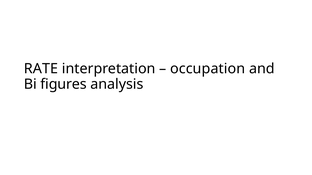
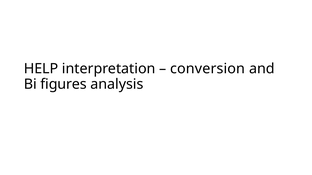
RATE: RATE -> HELP
occupation: occupation -> conversion
